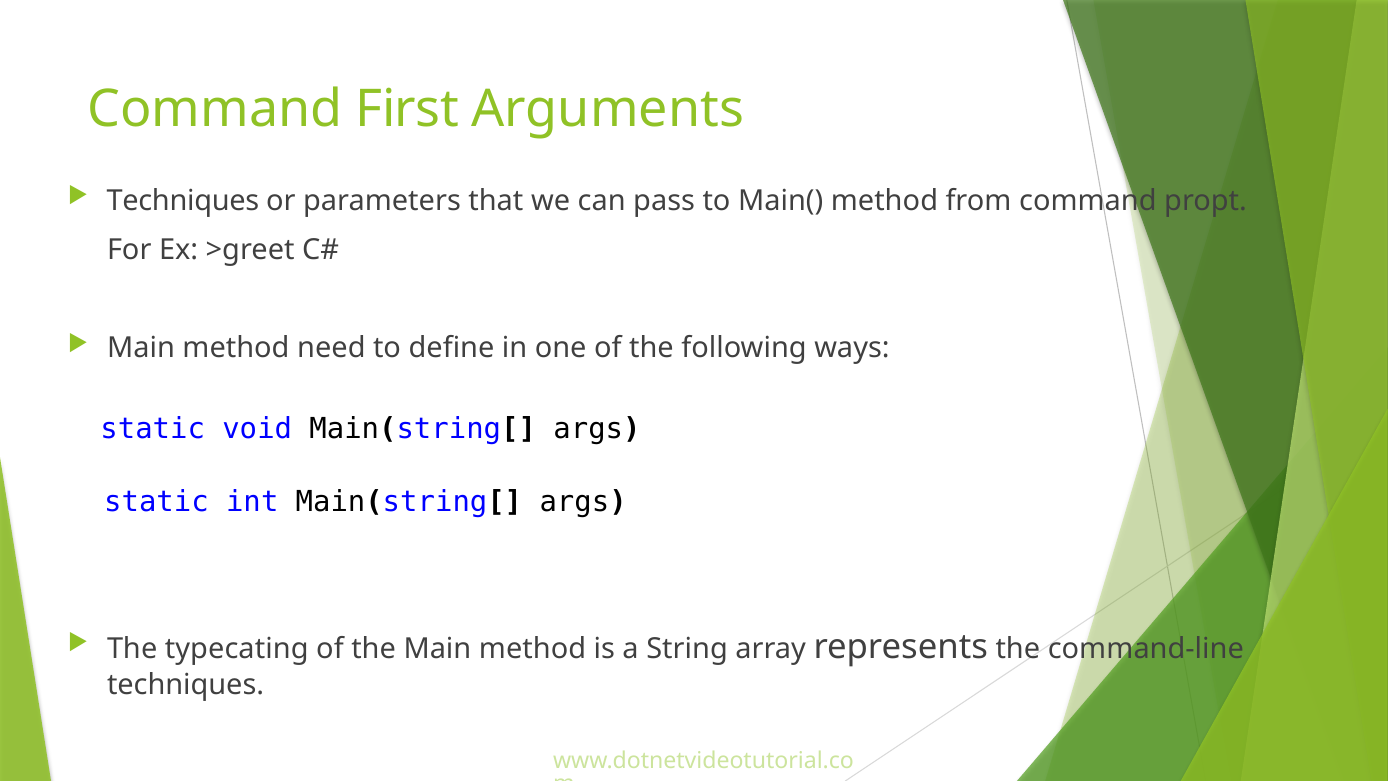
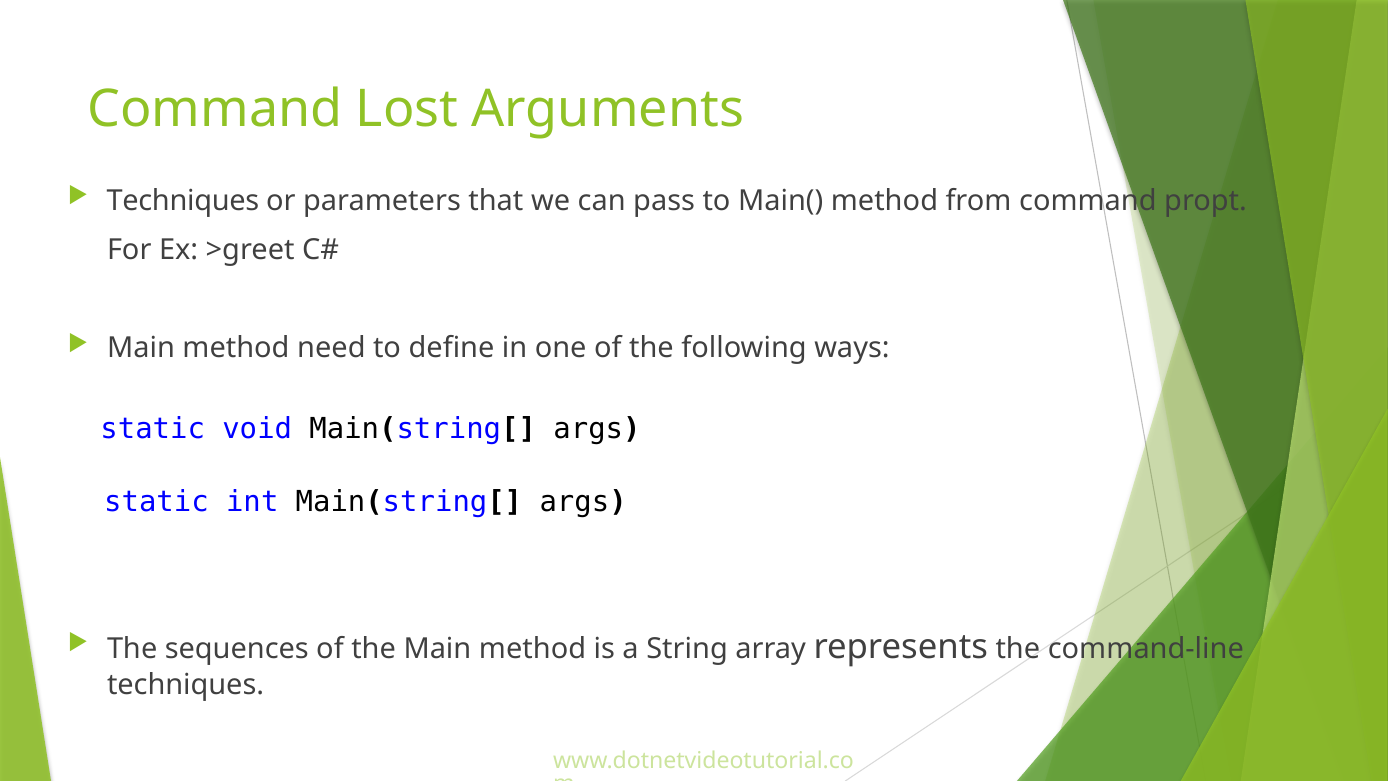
First: First -> Lost
typecating: typecating -> sequences
